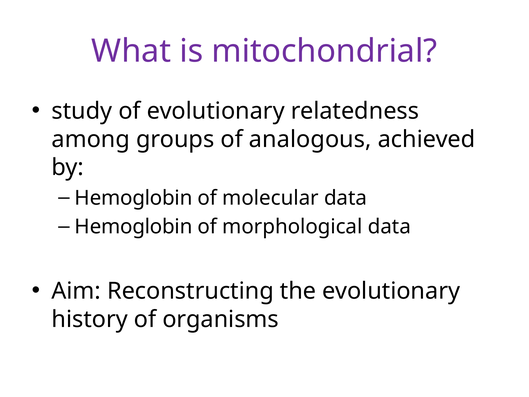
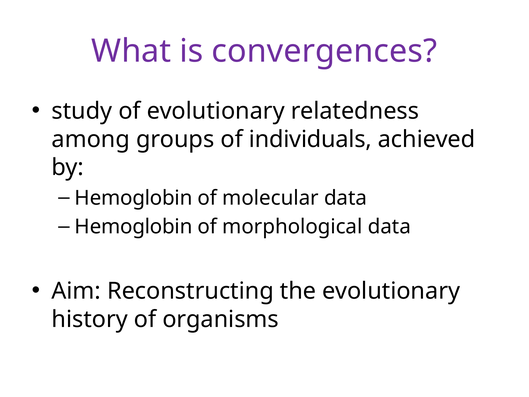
mitochondrial: mitochondrial -> convergences
analogous: analogous -> individuals
